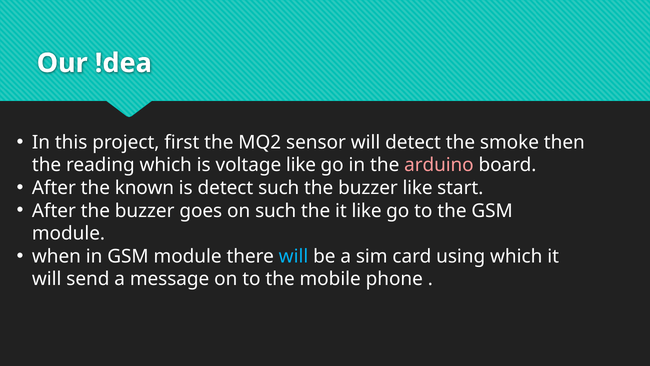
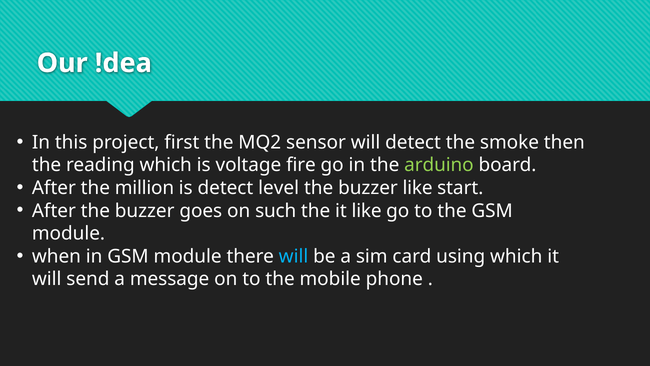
voltage like: like -> fire
arduino colour: pink -> light green
known: known -> million
detect such: such -> level
